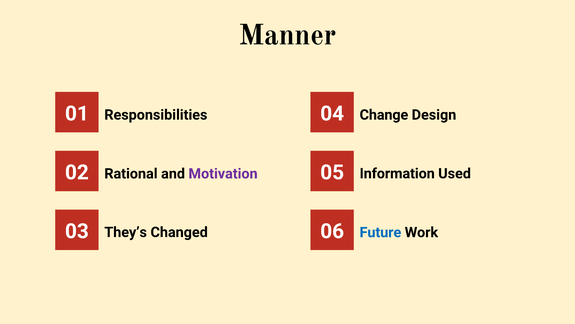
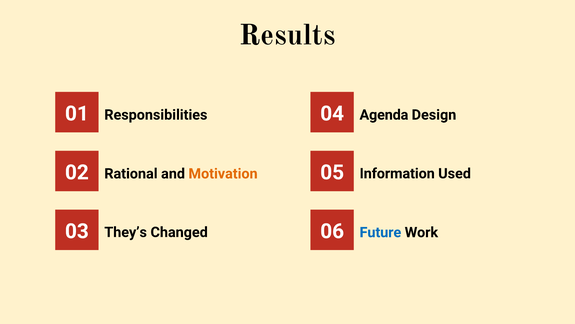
Manner: Manner -> Results
Change: Change -> Agenda
Motivation colour: purple -> orange
